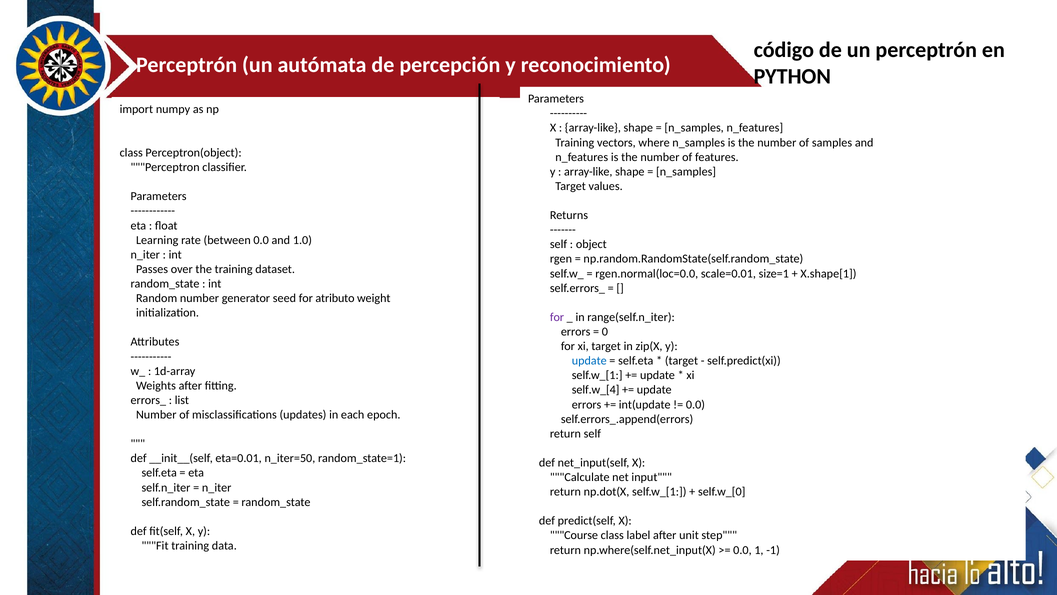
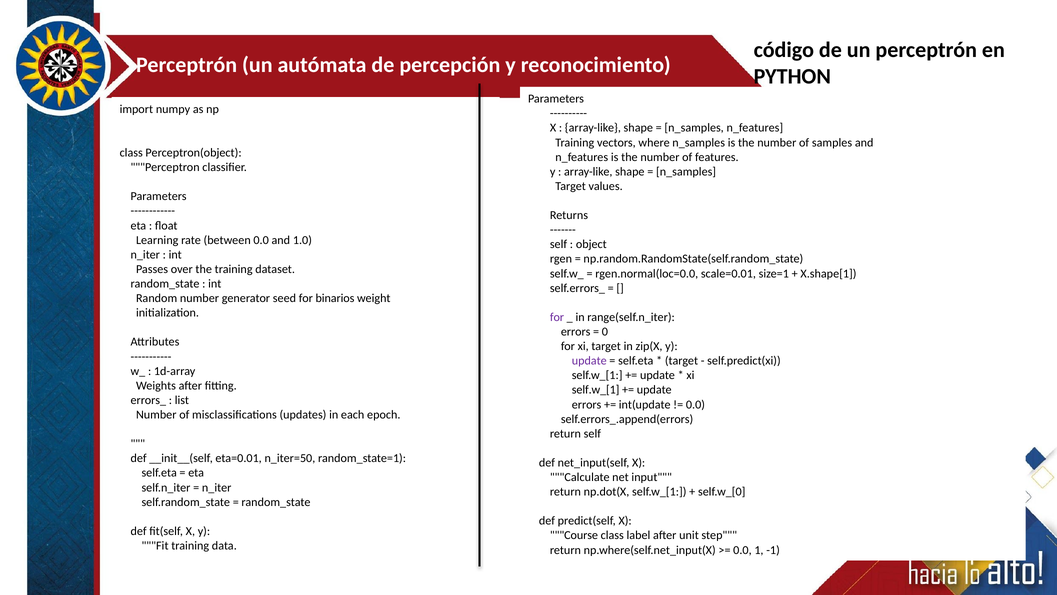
atributo: atributo -> binarios
update at (589, 361) colour: blue -> purple
self.w_[4 at (596, 390): self.w_[4 -> self.w_[1
